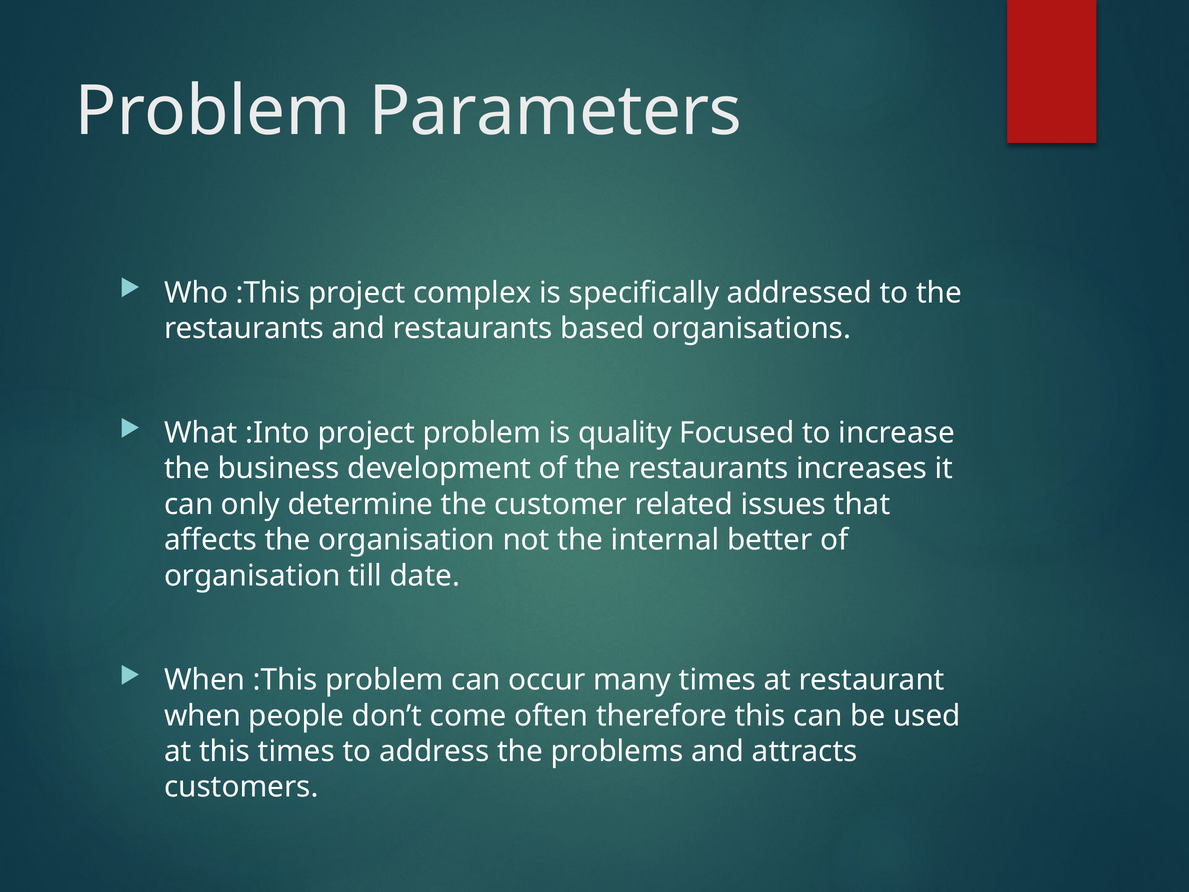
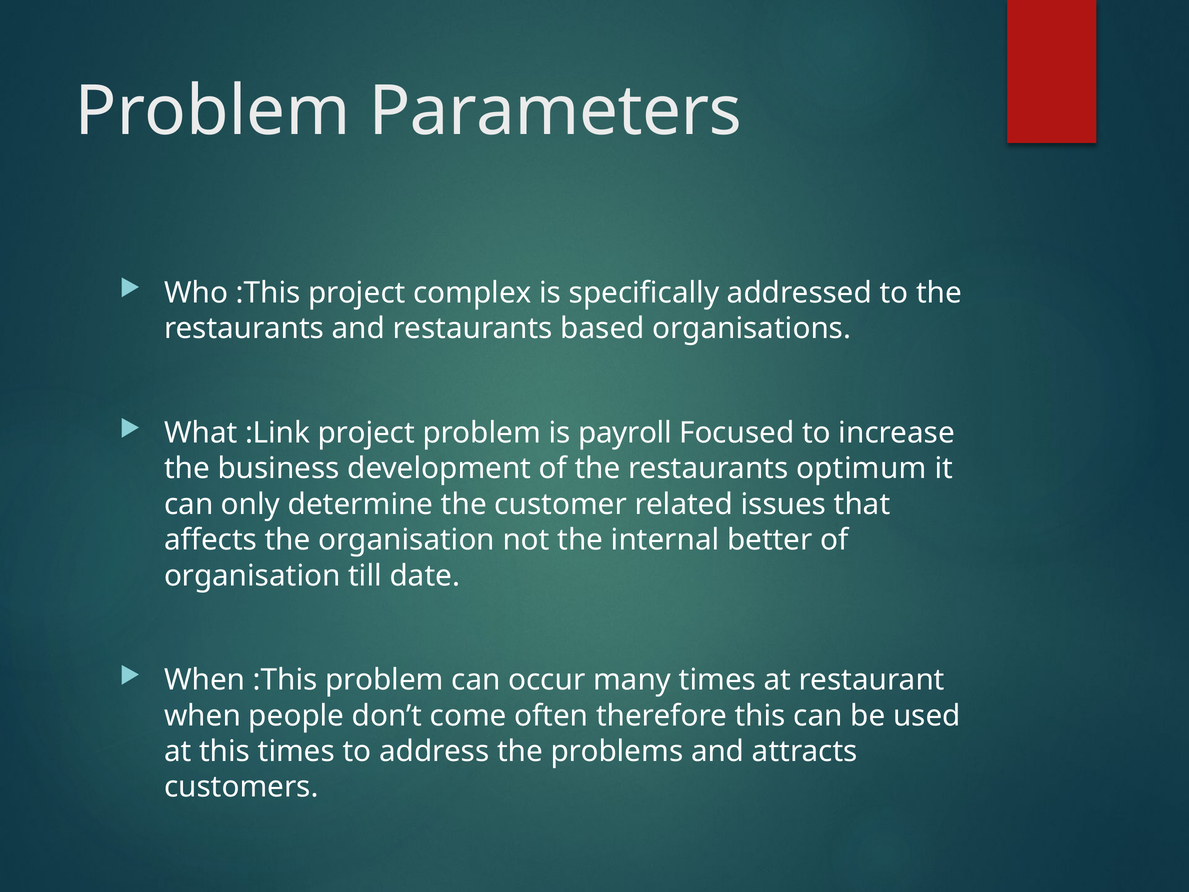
:Into: :Into -> :Link
quality: quality -> payroll
increases: increases -> optimum
